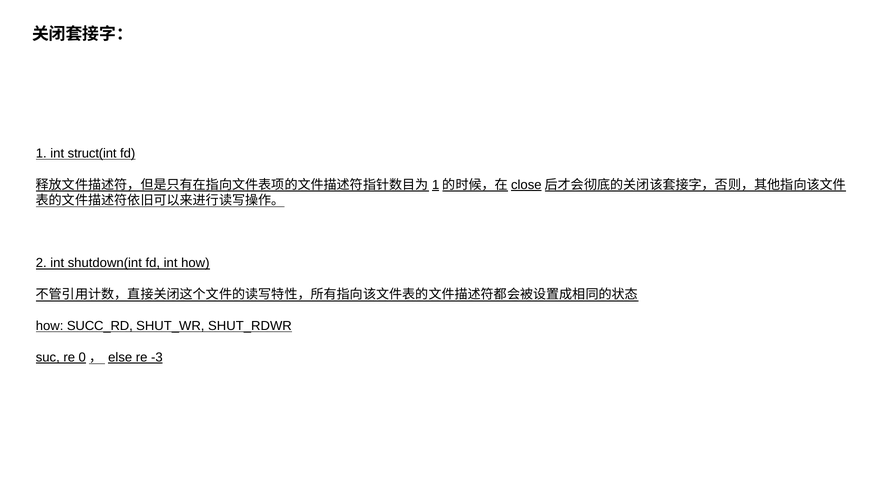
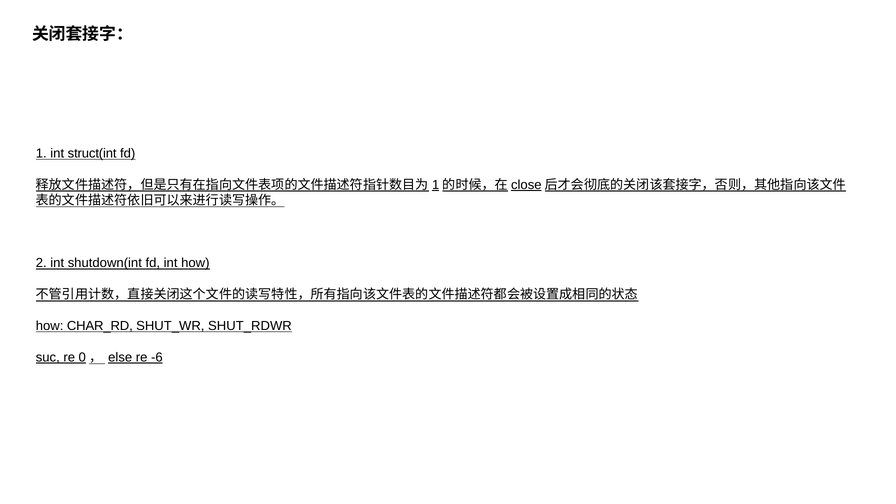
SUCC_RD: SUCC_RD -> CHAR_RD
-3: -3 -> -6
